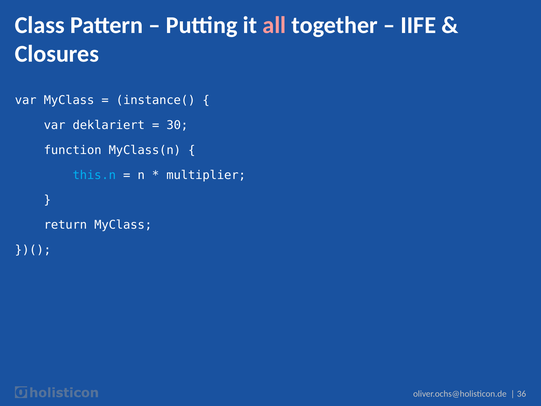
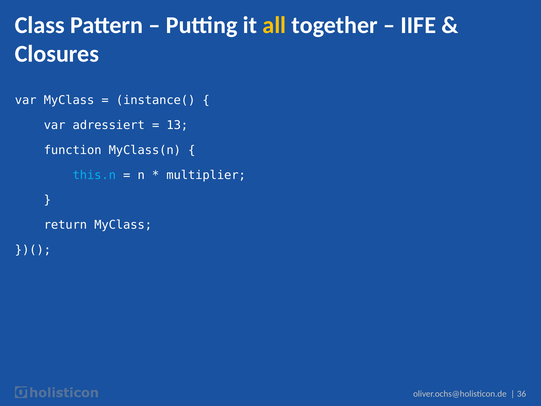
all colour: pink -> yellow
deklariert: deklariert -> adressiert
30: 30 -> 13
